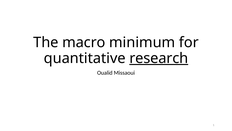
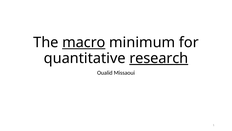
macro underline: none -> present
